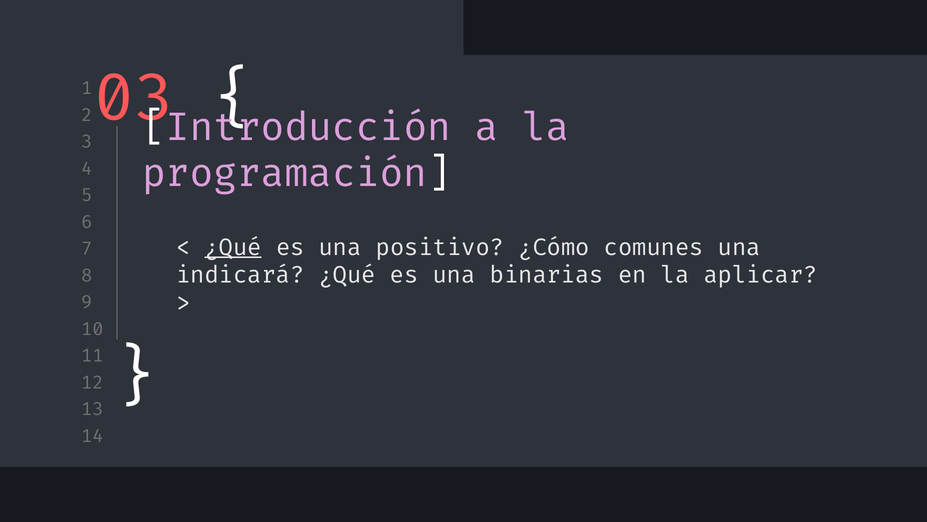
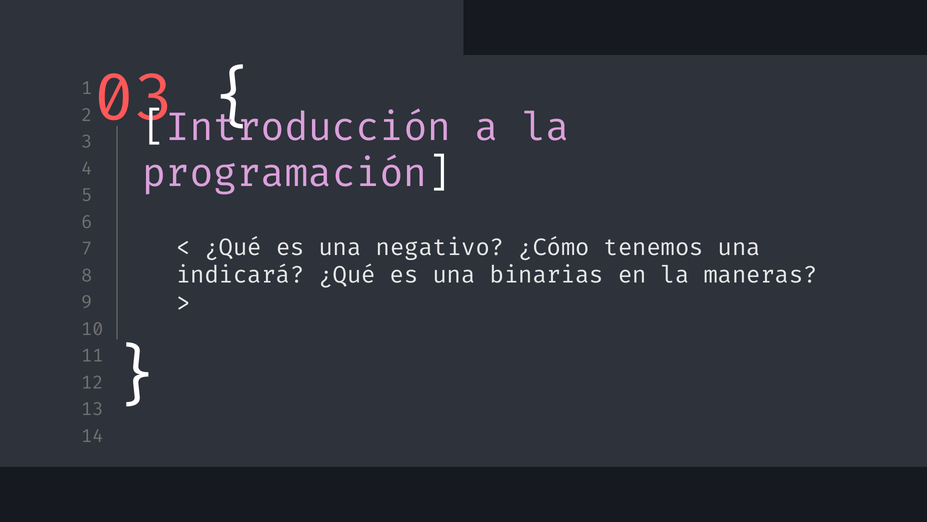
¿Qué at (233, 247) underline: present -> none
positivo: positivo -> negativo
comunes: comunes -> tenemos
aplicar: aplicar -> maneras
